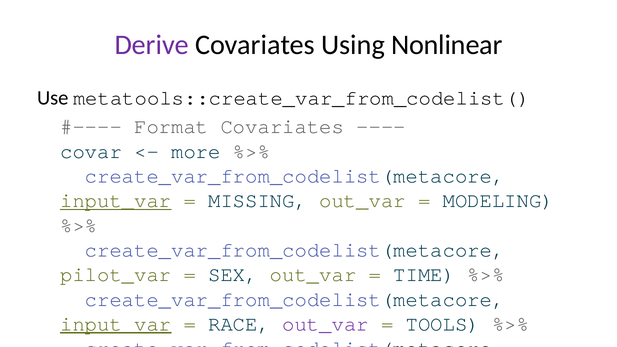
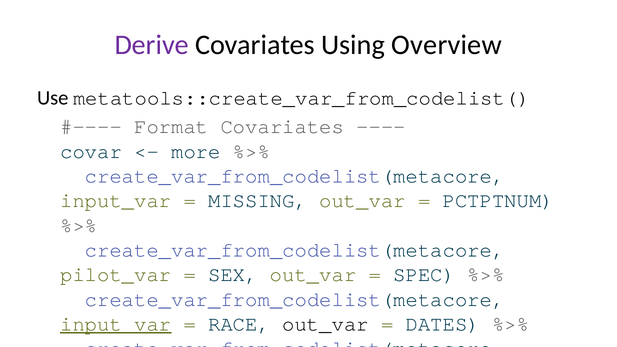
Nonlinear: Nonlinear -> Overview
input_var at (116, 201) underline: present -> none
MODELING: MODELING -> PCTPTNUM
TIME: TIME -> SPEC
out_var at (325, 324) colour: purple -> black
TOOLS: TOOLS -> DATES
